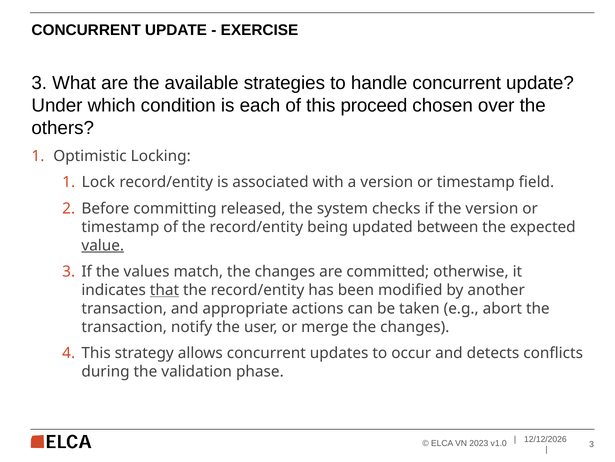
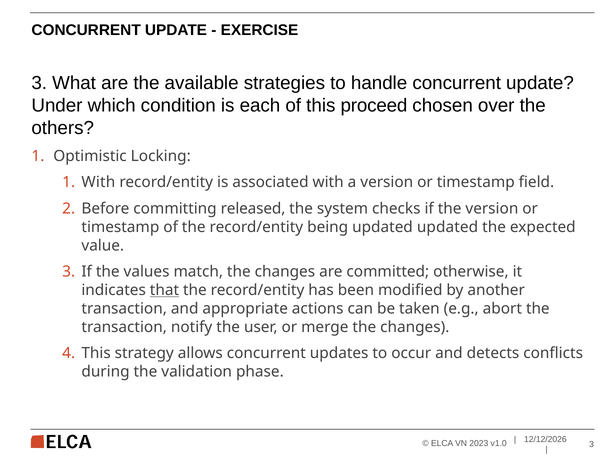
Lock at (98, 182): Lock -> With
updated between: between -> updated
value underline: present -> none
